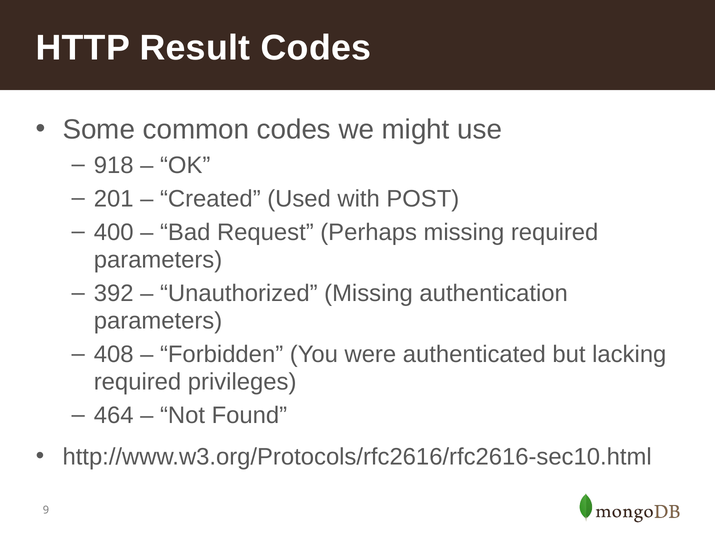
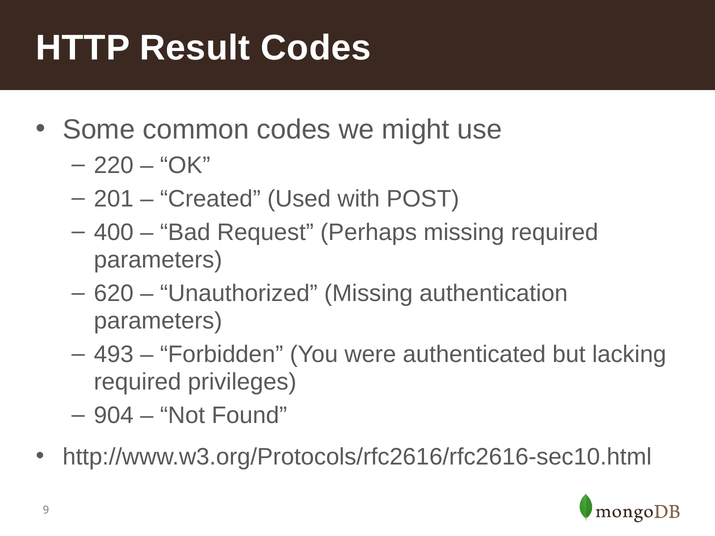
918: 918 -> 220
392: 392 -> 620
408: 408 -> 493
464: 464 -> 904
